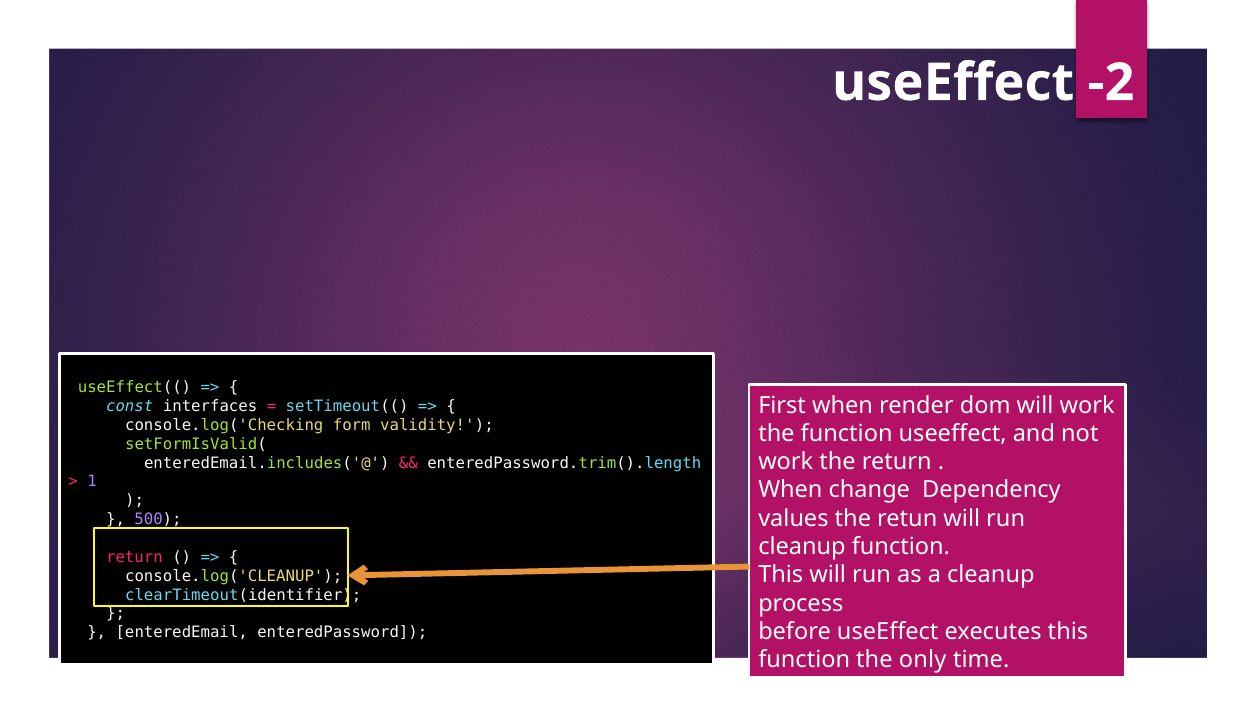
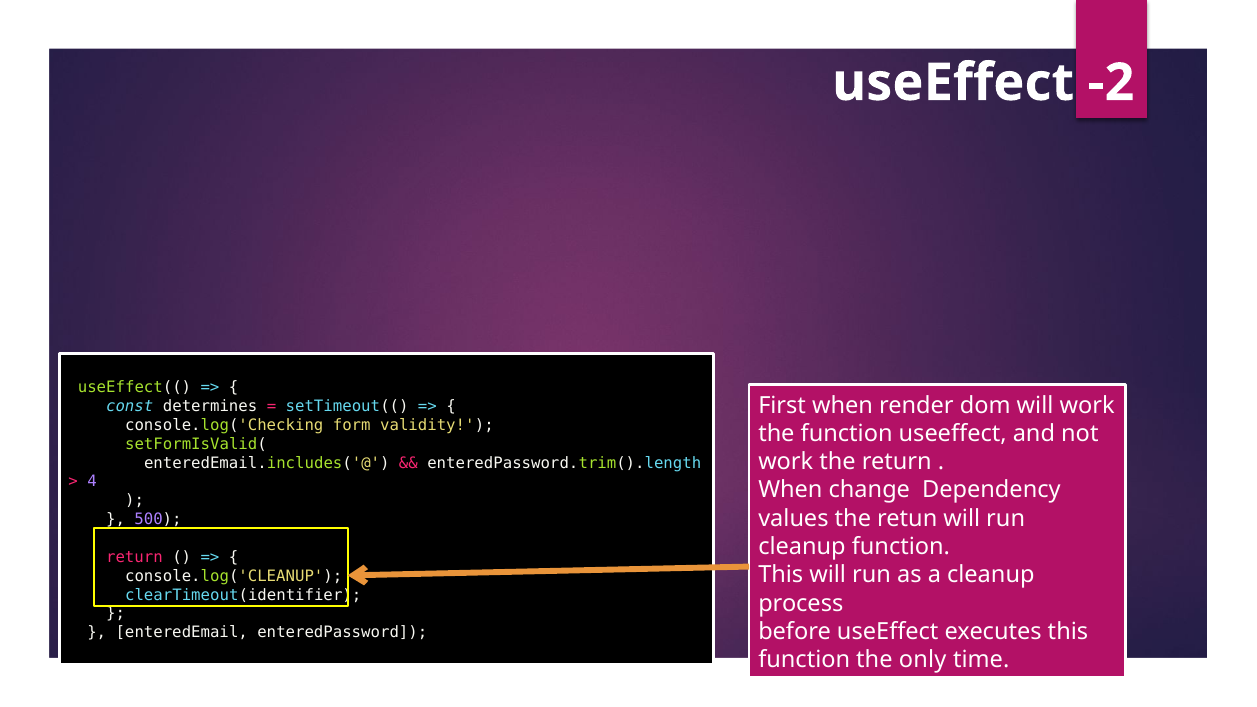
interfaces: interfaces -> determines
1: 1 -> 4
